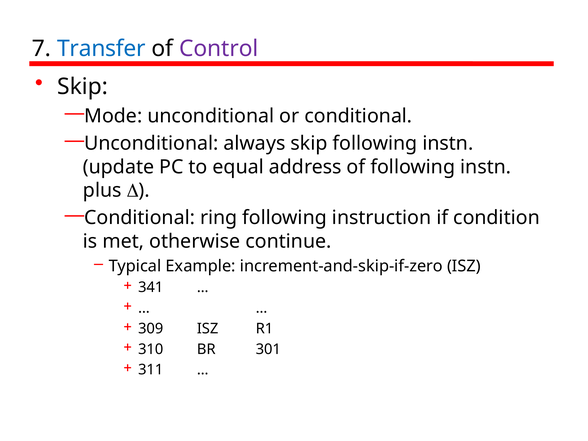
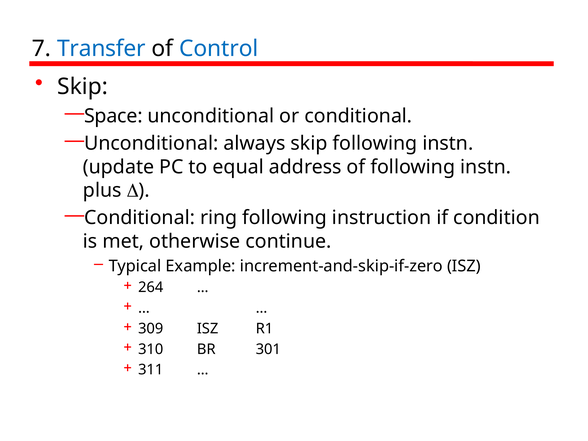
Control colour: purple -> blue
Mode: Mode -> Space
341: 341 -> 264
